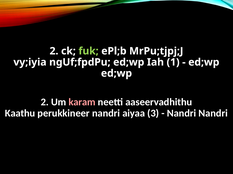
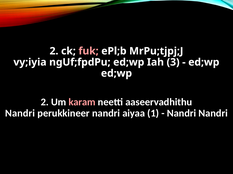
fuk colour: light green -> pink
1: 1 -> 3
Kaathu at (20, 114): Kaathu -> Nandri
3: 3 -> 1
